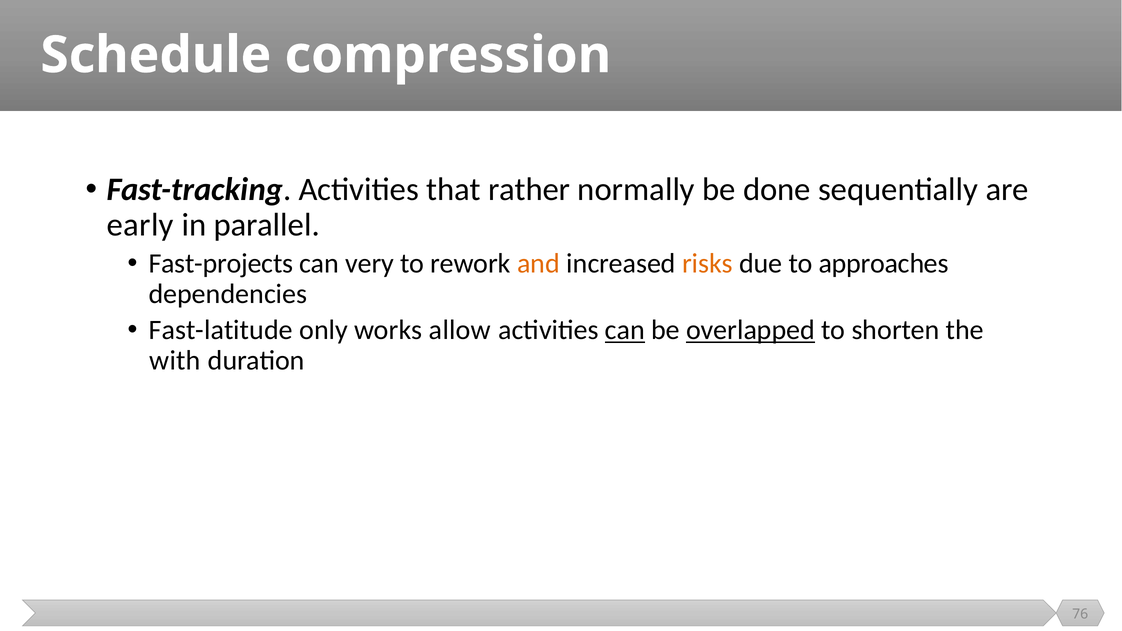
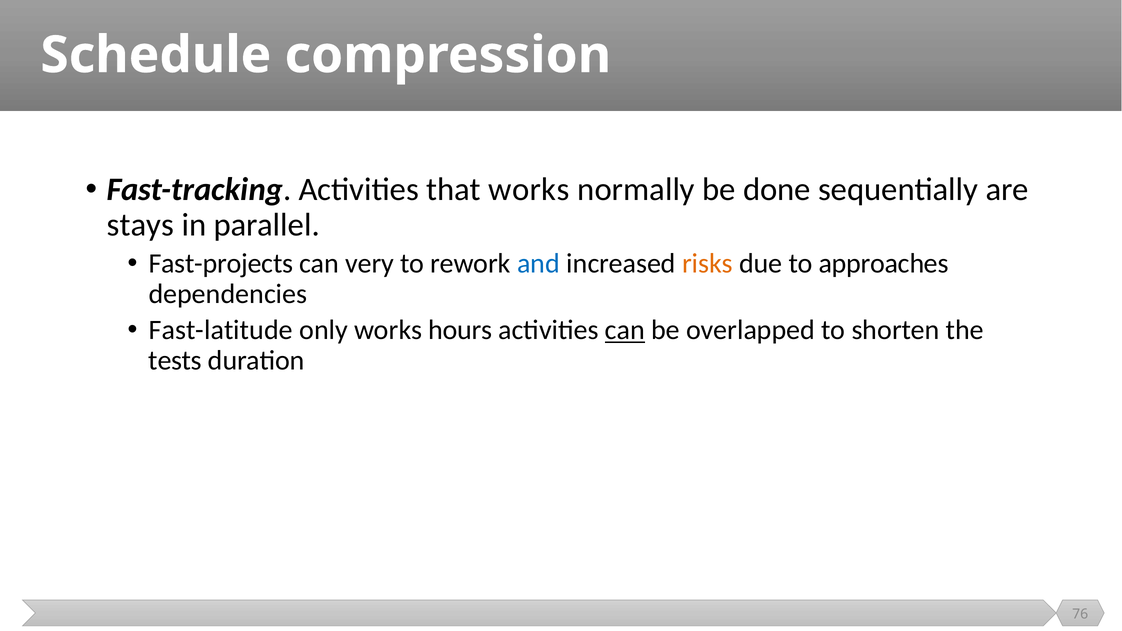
that rather: rather -> works
early: early -> stays
and colour: orange -> blue
allow: allow -> hours
overlapped underline: present -> none
with: with -> tests
